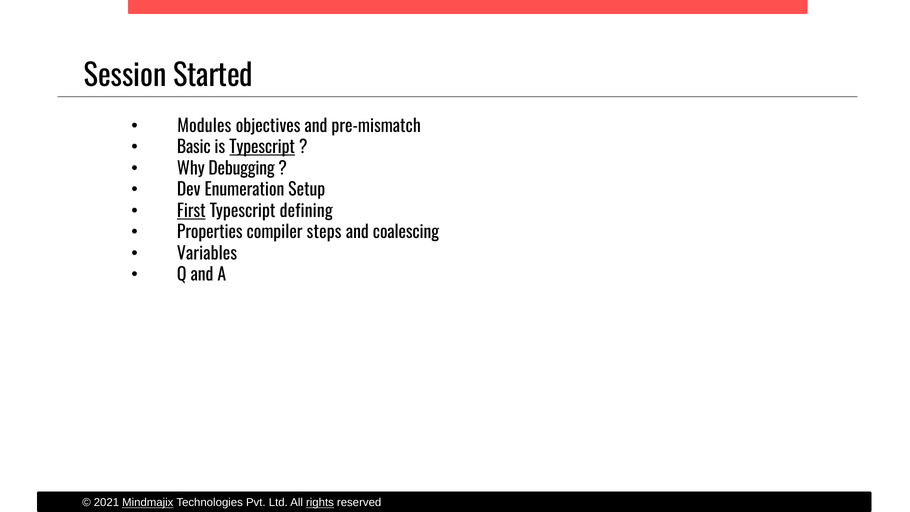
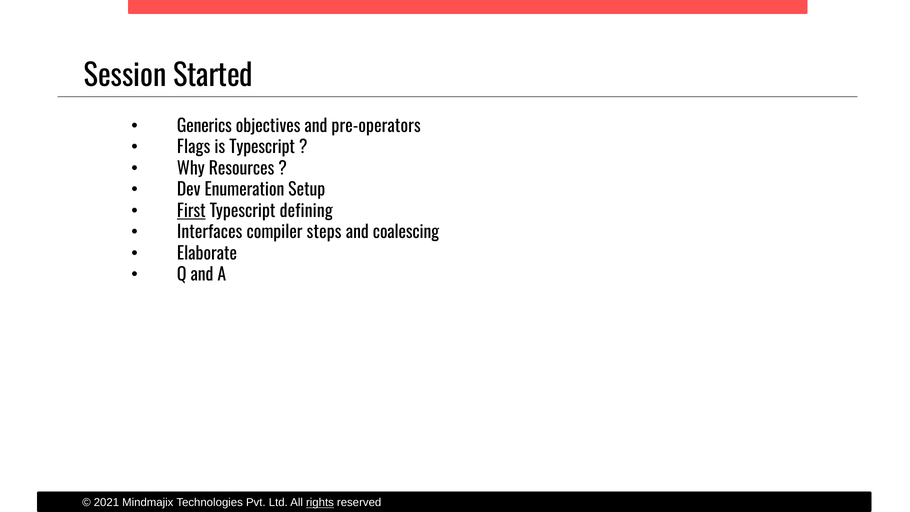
Modules: Modules -> Generics
pre-mismatch: pre-mismatch -> pre-operators
Basic: Basic -> Flags
Typescript at (262, 147) underline: present -> none
Debugging: Debugging -> Resources
Properties: Properties -> Interfaces
Variables: Variables -> Elaborate
Mindmajix underline: present -> none
